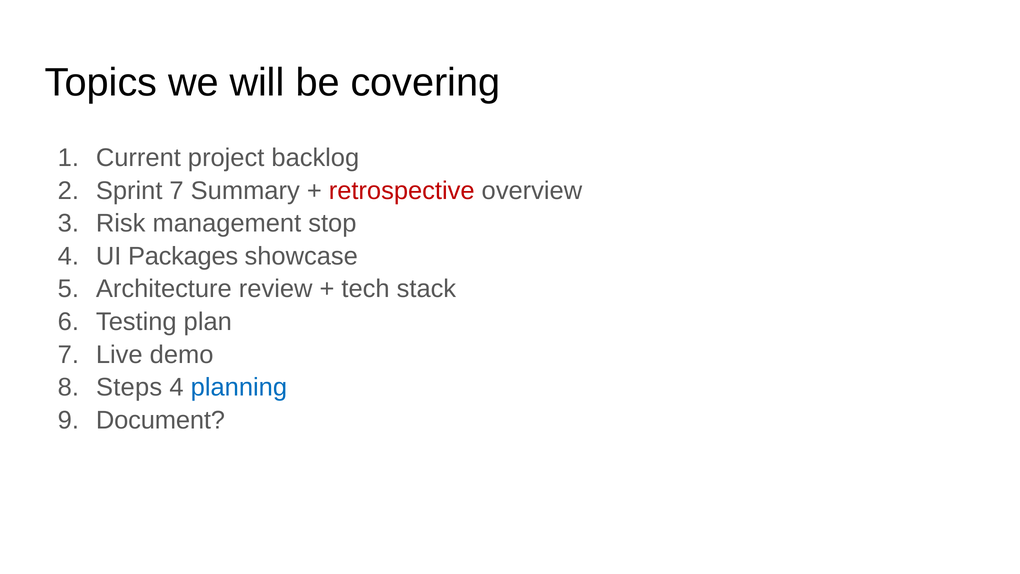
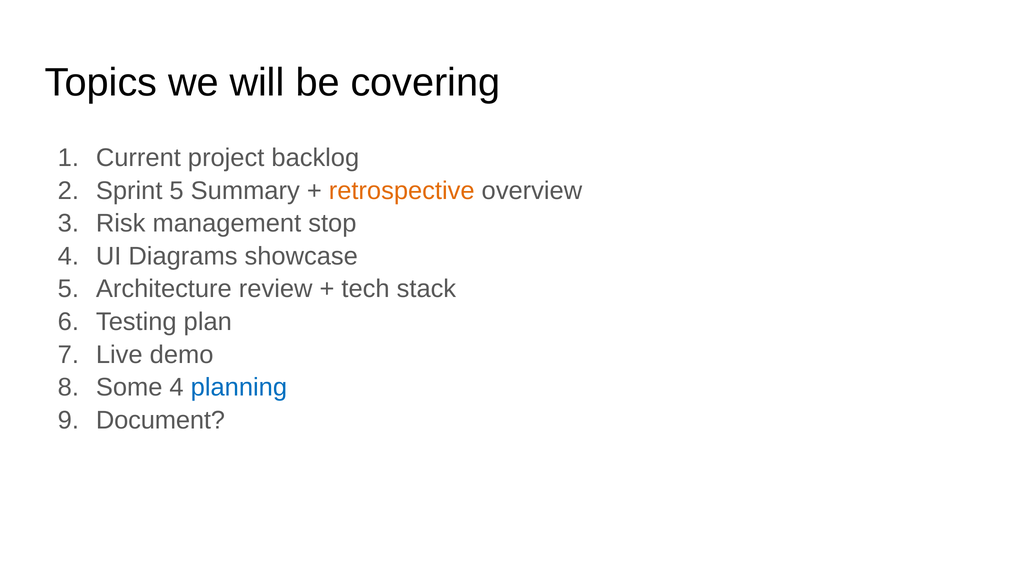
Sprint 7: 7 -> 5
retrospective colour: red -> orange
Packages: Packages -> Diagrams
Steps: Steps -> Some
